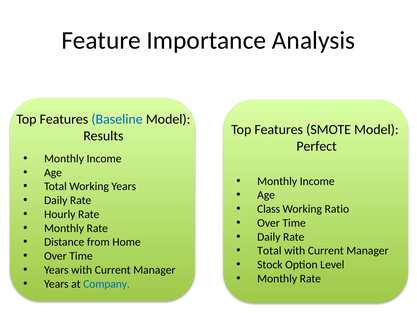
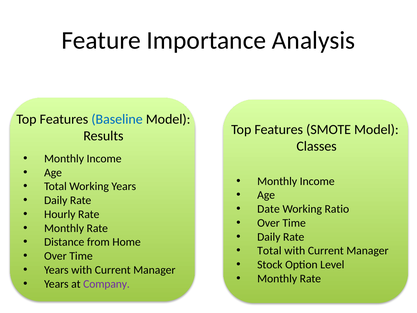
Perfect: Perfect -> Classes
Class: Class -> Date
Company colour: blue -> purple
